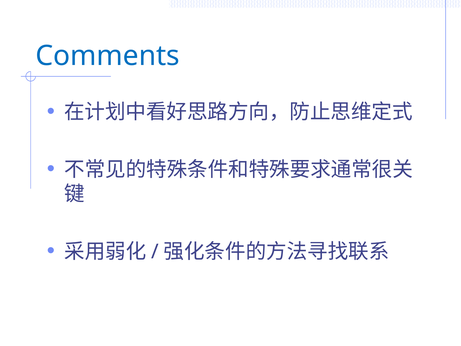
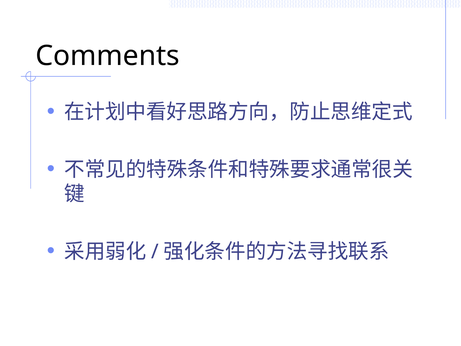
Comments colour: blue -> black
